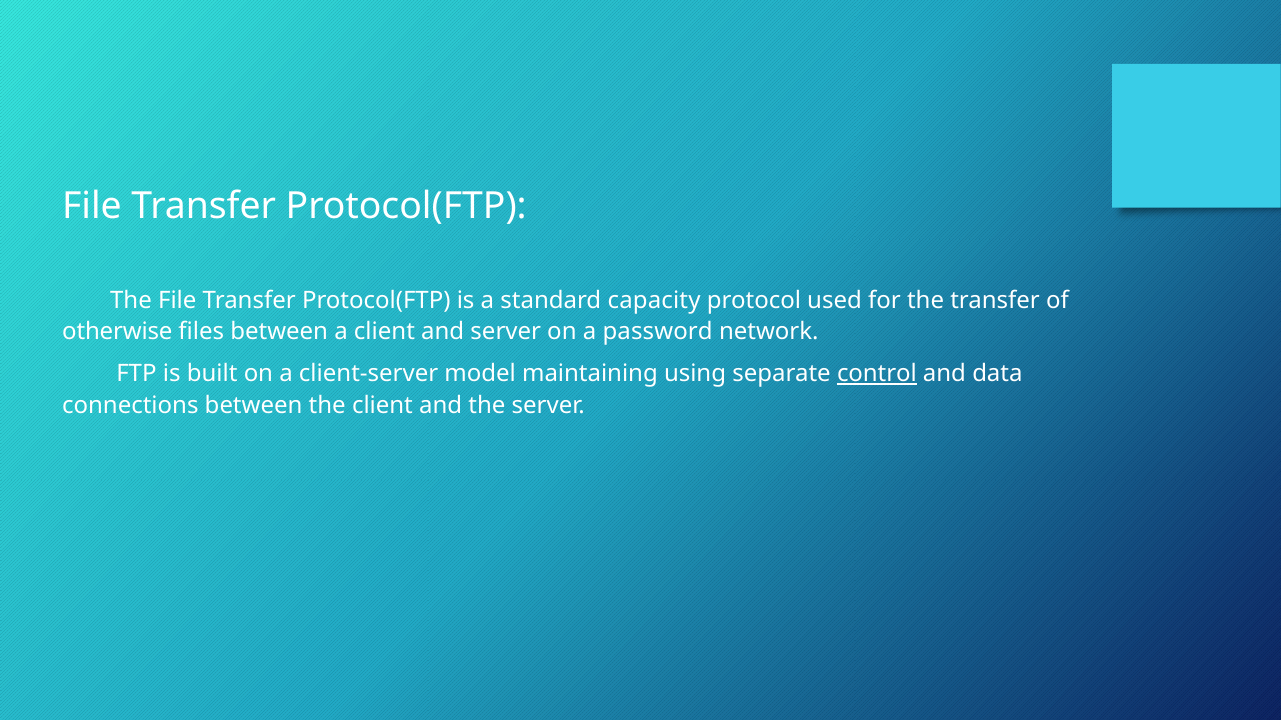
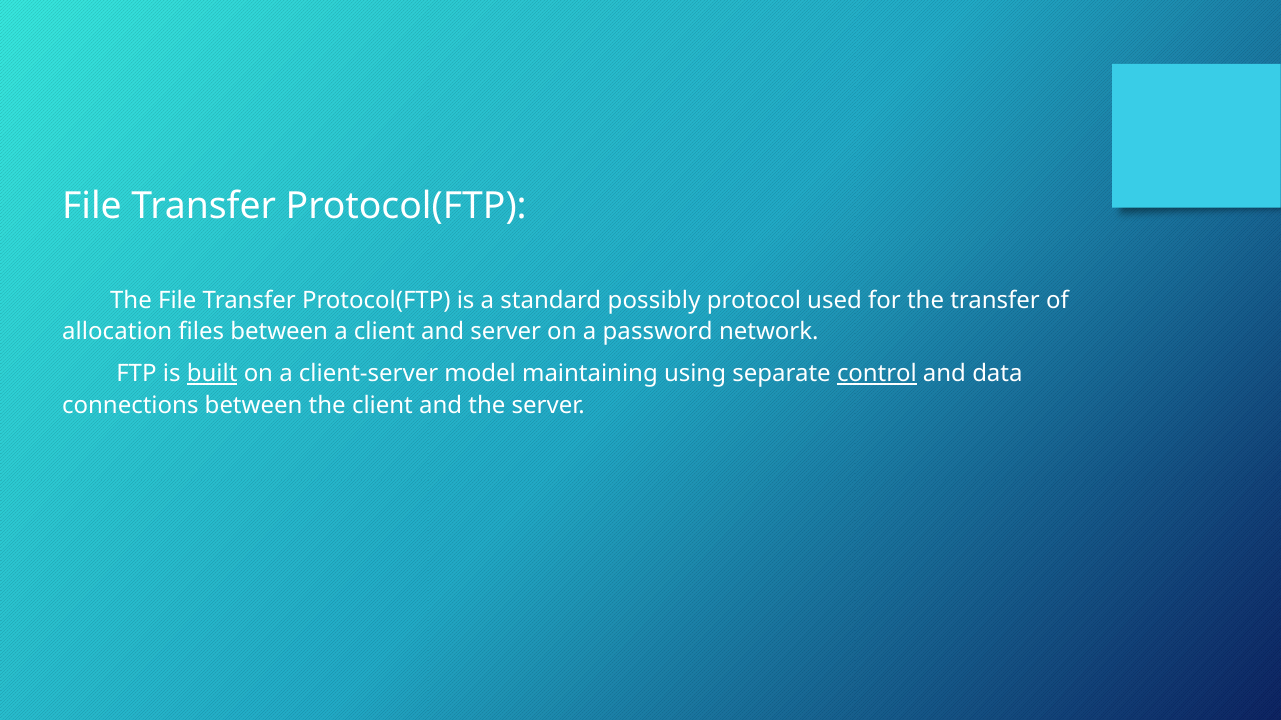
capacity: capacity -> possibly
otherwise: otherwise -> allocation
built underline: none -> present
